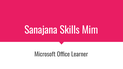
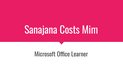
Skills: Skills -> Costs
